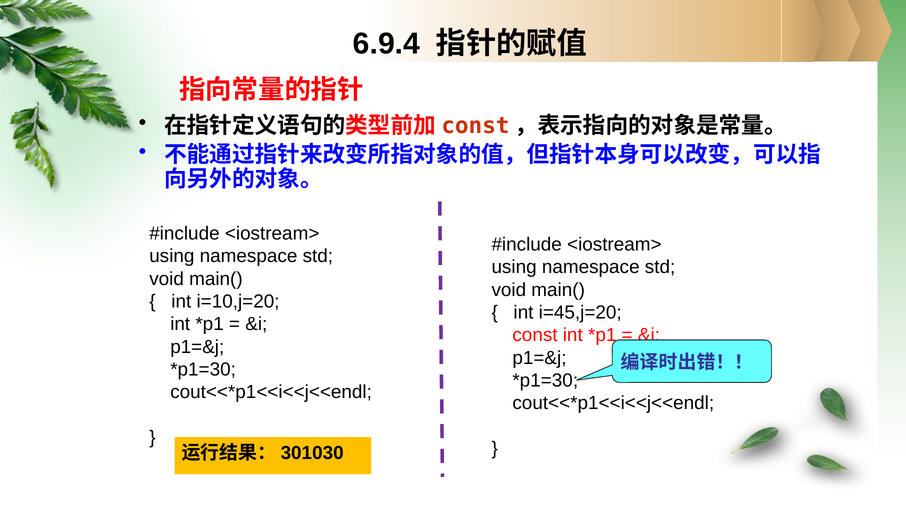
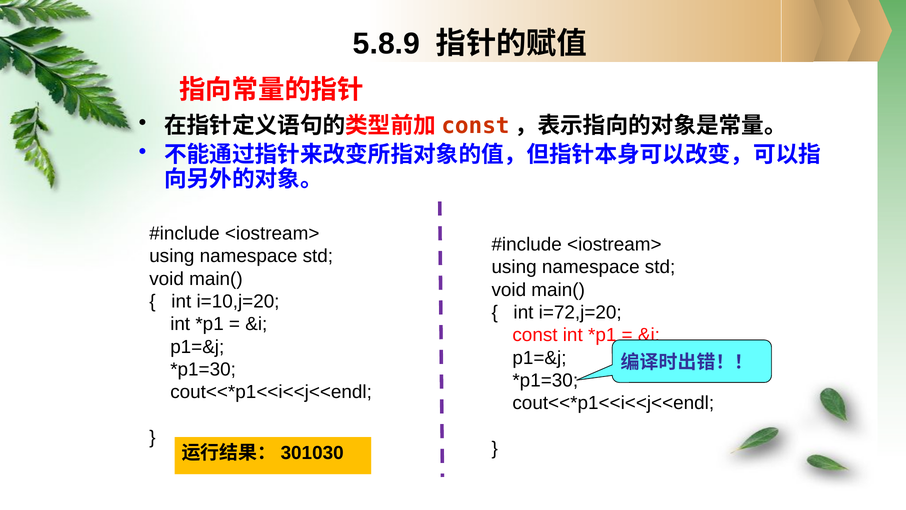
6.9.4: 6.9.4 -> 5.8.9
i=45,j=20: i=45,j=20 -> i=72,j=20
